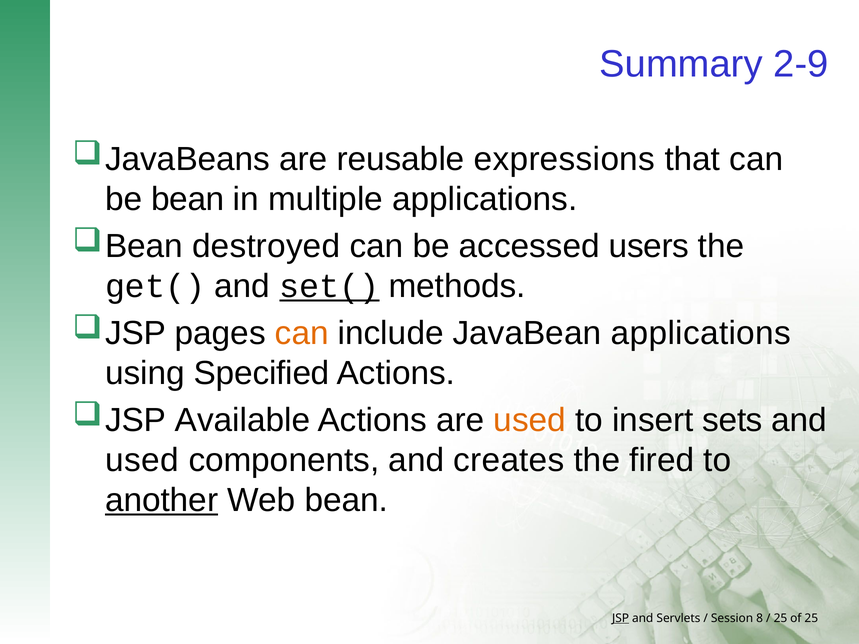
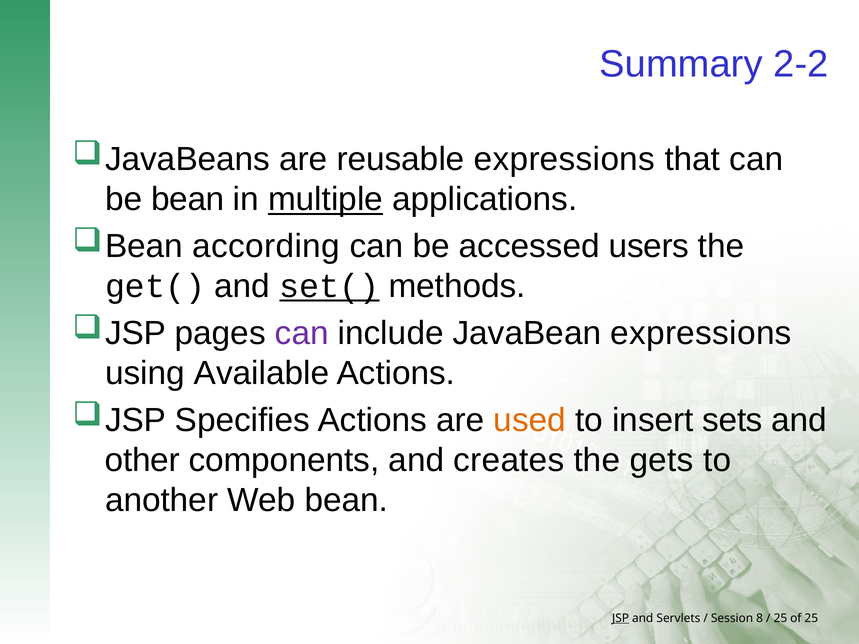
2-9: 2-9 -> 2-2
multiple underline: none -> present
destroyed: destroyed -> according
can at (302, 333) colour: orange -> purple
JavaBean applications: applications -> expressions
Specified: Specified -> Available
Available: Available -> Specifies
used at (142, 460): used -> other
fired: fired -> gets
another underline: present -> none
